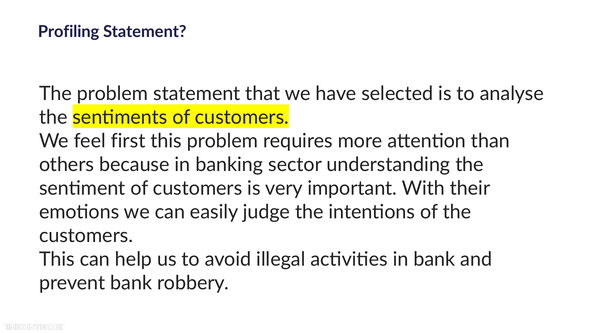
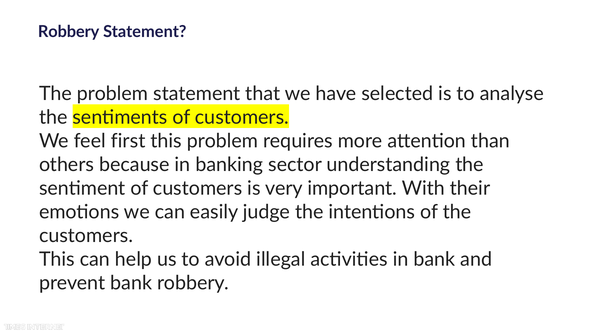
Profiling at (69, 32): Profiling -> Robbery
